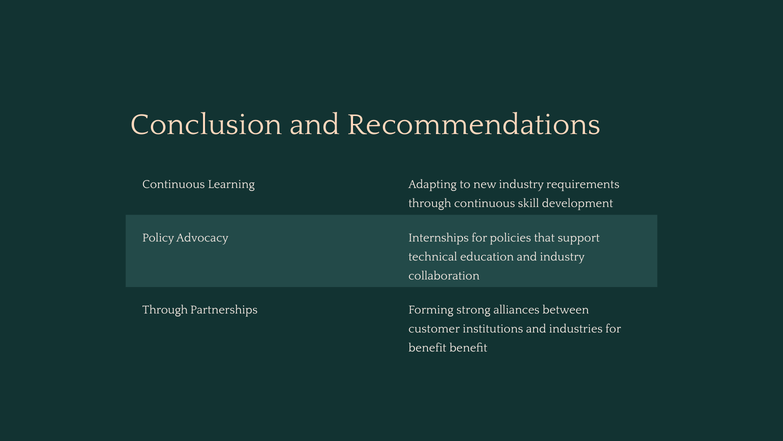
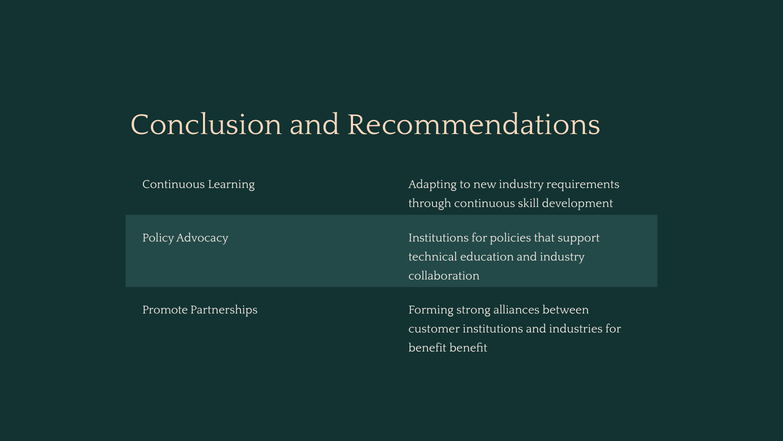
Advocacy Internships: Internships -> Institutions
Through at (165, 309): Through -> Promote
